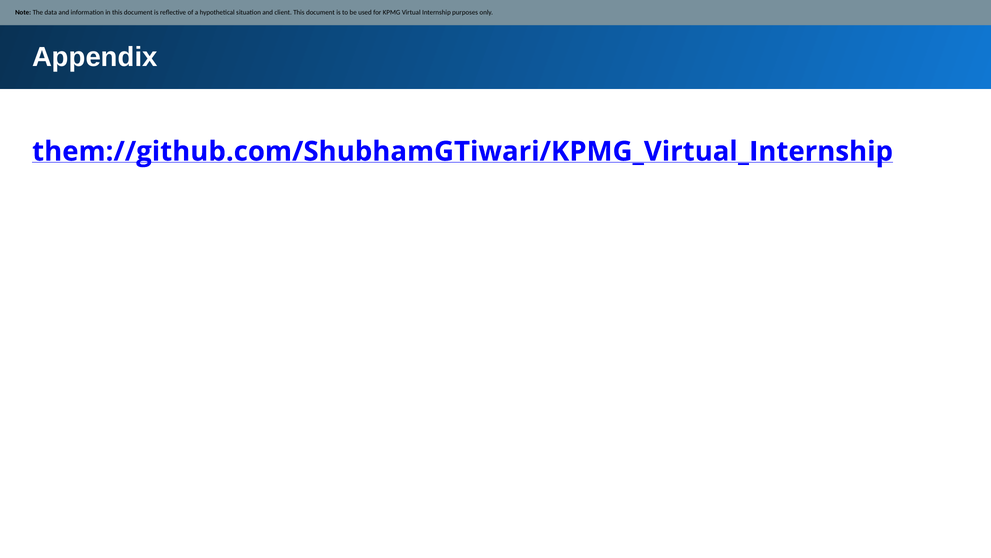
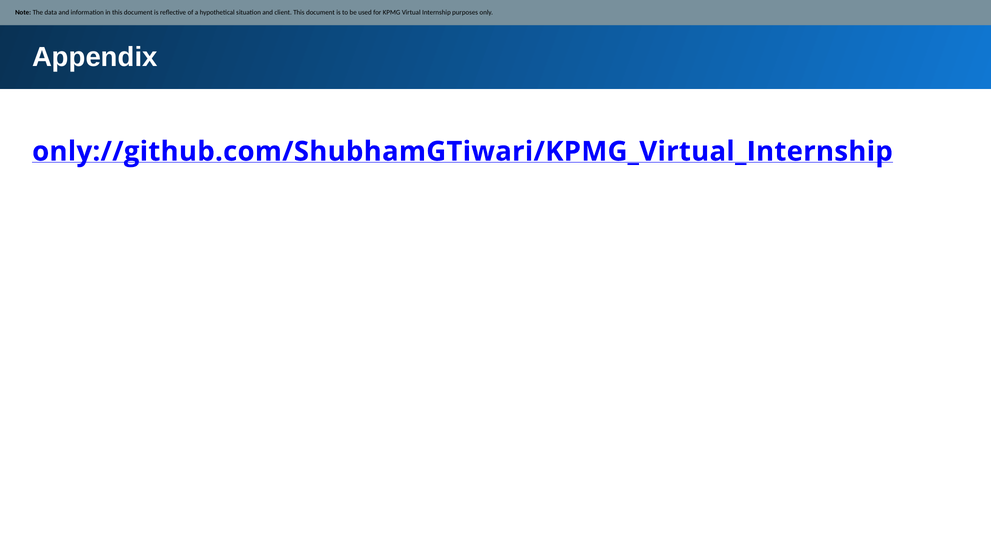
them://github.com/ShubhamGTiwari/KPMG_Virtual_Internship: them://github.com/ShubhamGTiwari/KPMG_Virtual_Internship -> only://github.com/ShubhamGTiwari/KPMG_Virtual_Internship
